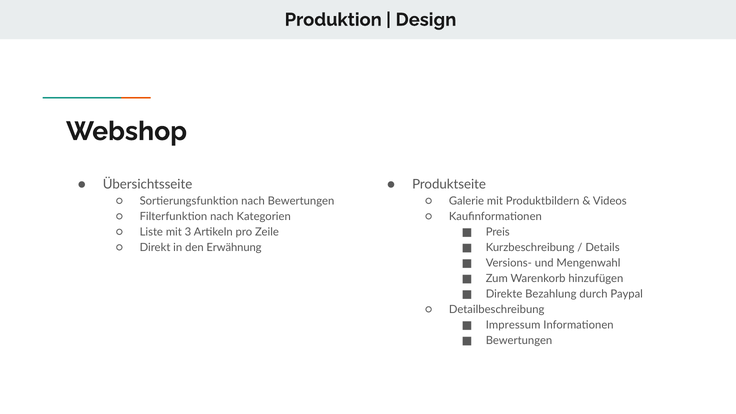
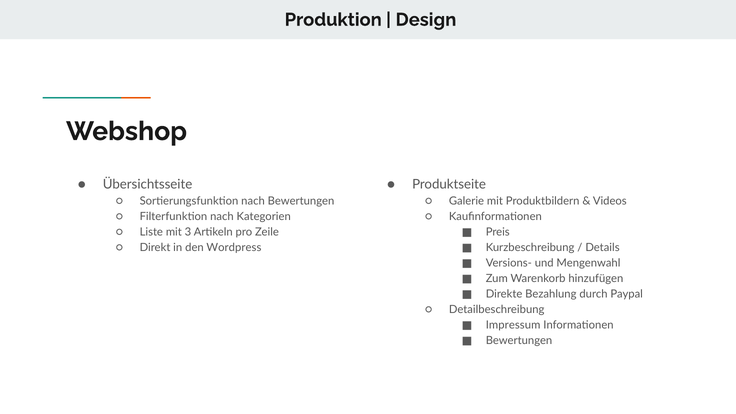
Erwähnung: Erwähnung -> Wordpress
